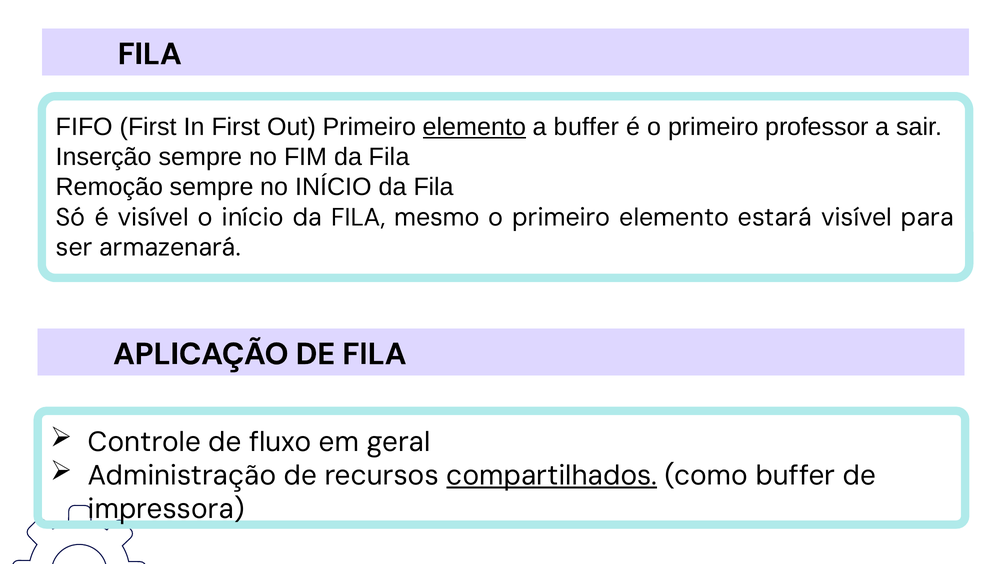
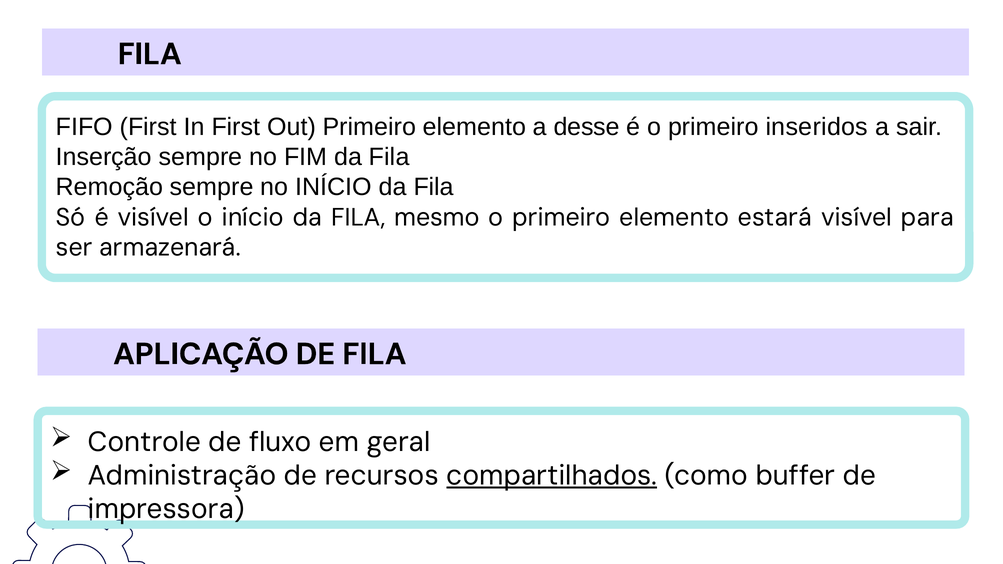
elemento at (474, 127) underline: present -> none
a buffer: buffer -> desse
professor: professor -> inseridos
